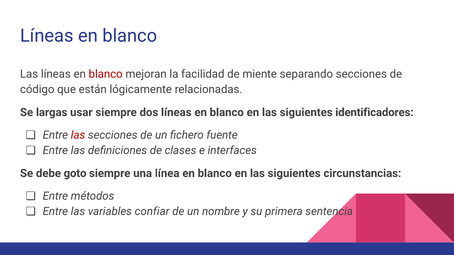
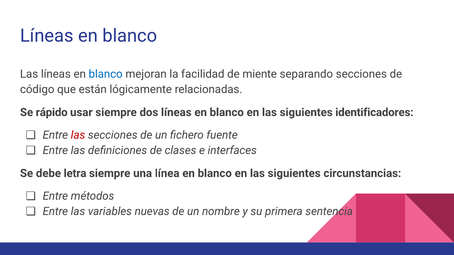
blanco at (106, 74) colour: red -> blue
largas: largas -> rápido
goto: goto -> letra
confiar: confiar -> nuevas
